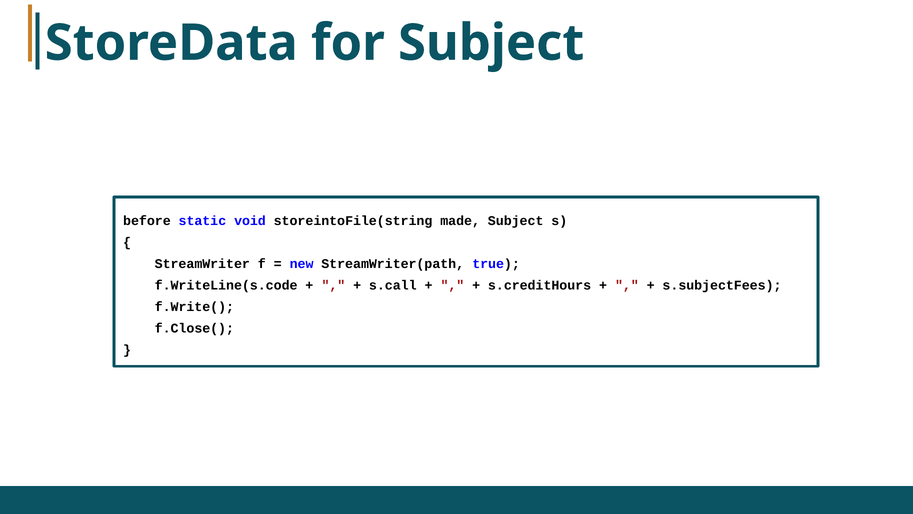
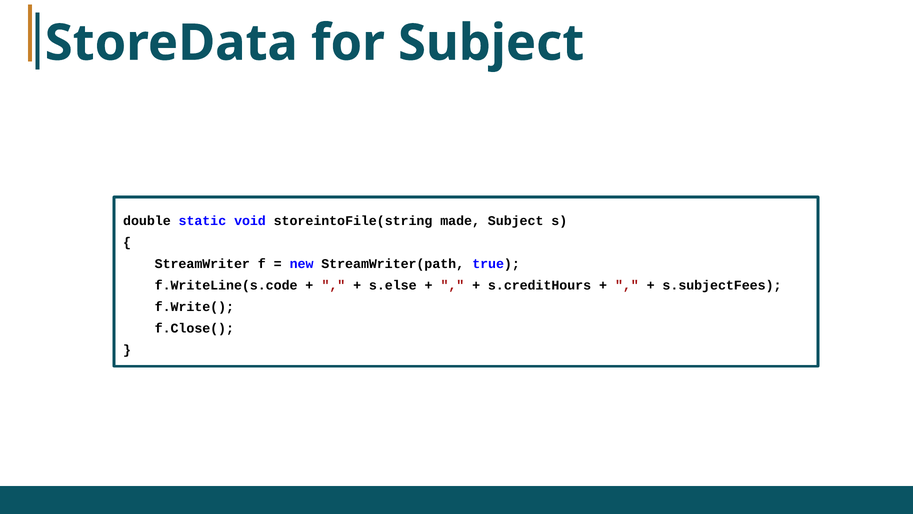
before: before -> double
s.call: s.call -> s.else
